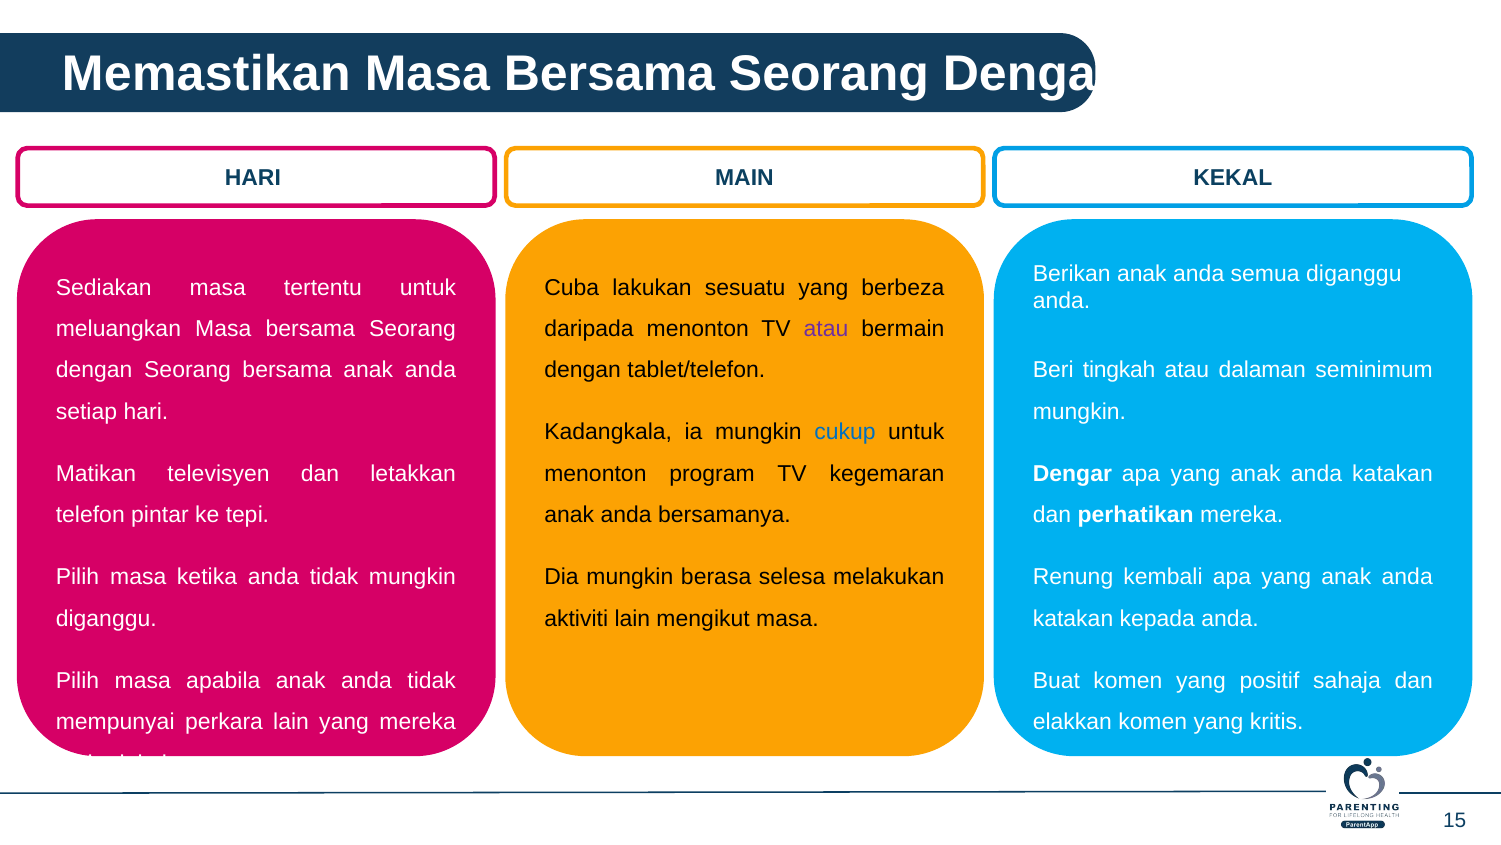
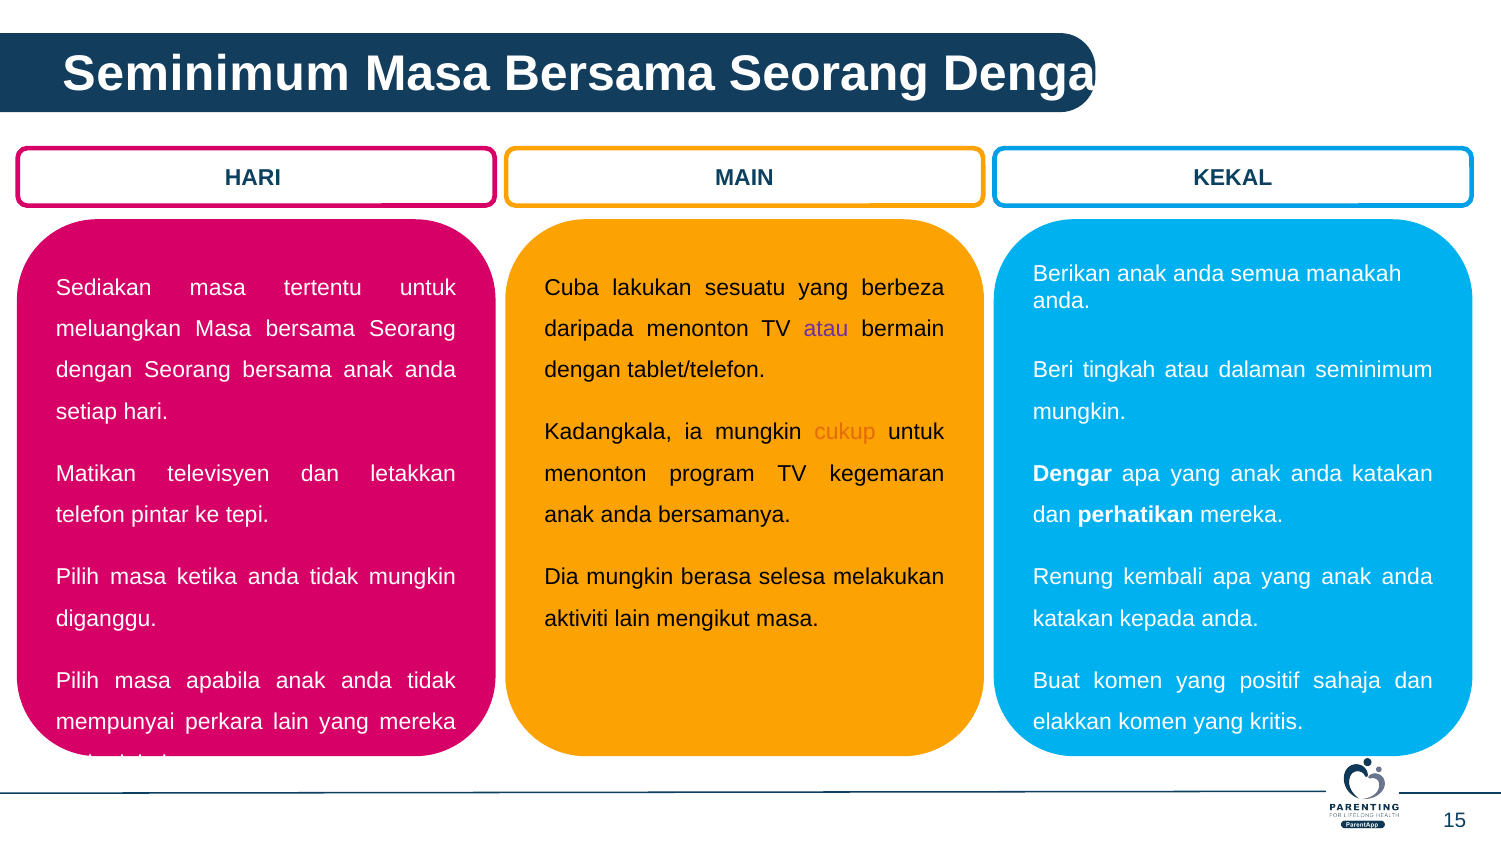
Memastikan at (206, 73): Memastikan -> Seminimum
semua diganggu: diganggu -> manakah
cukup colour: blue -> orange
